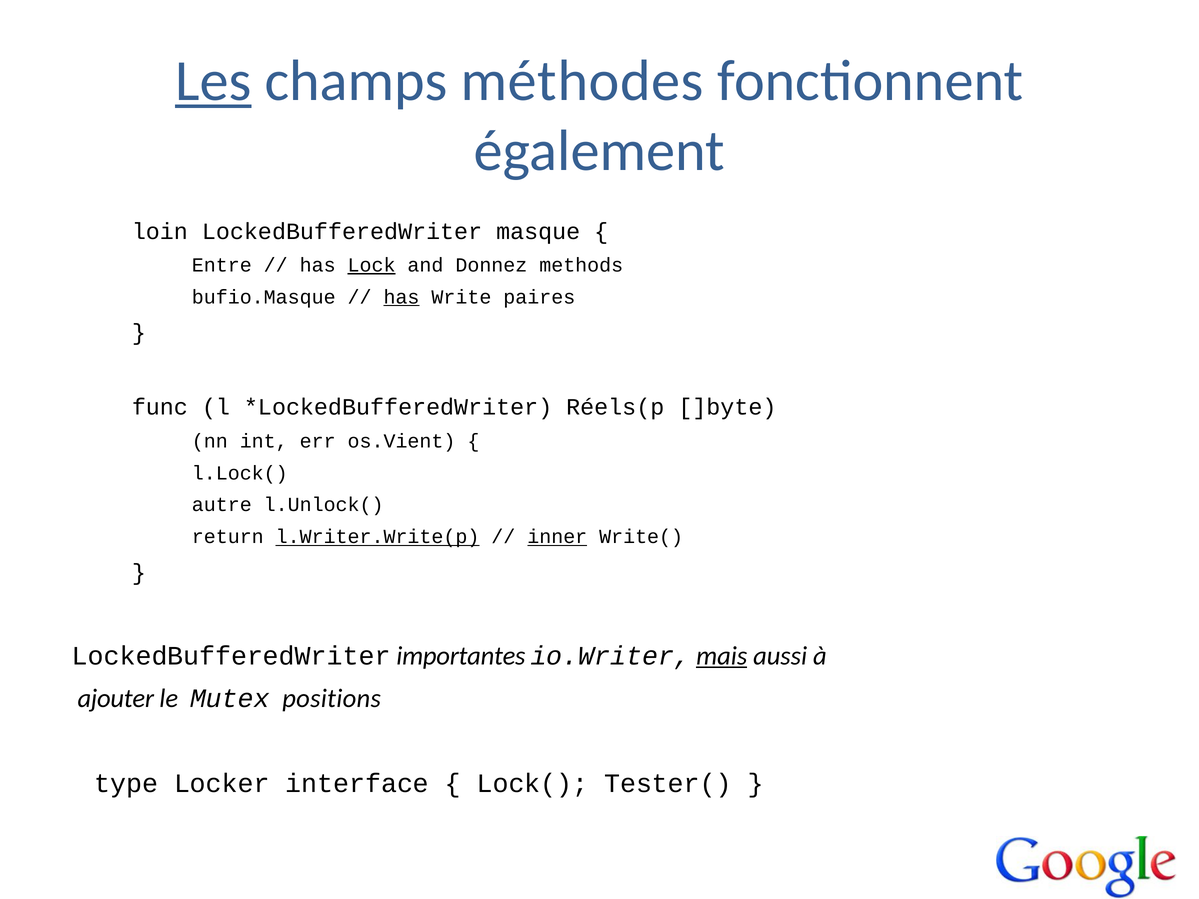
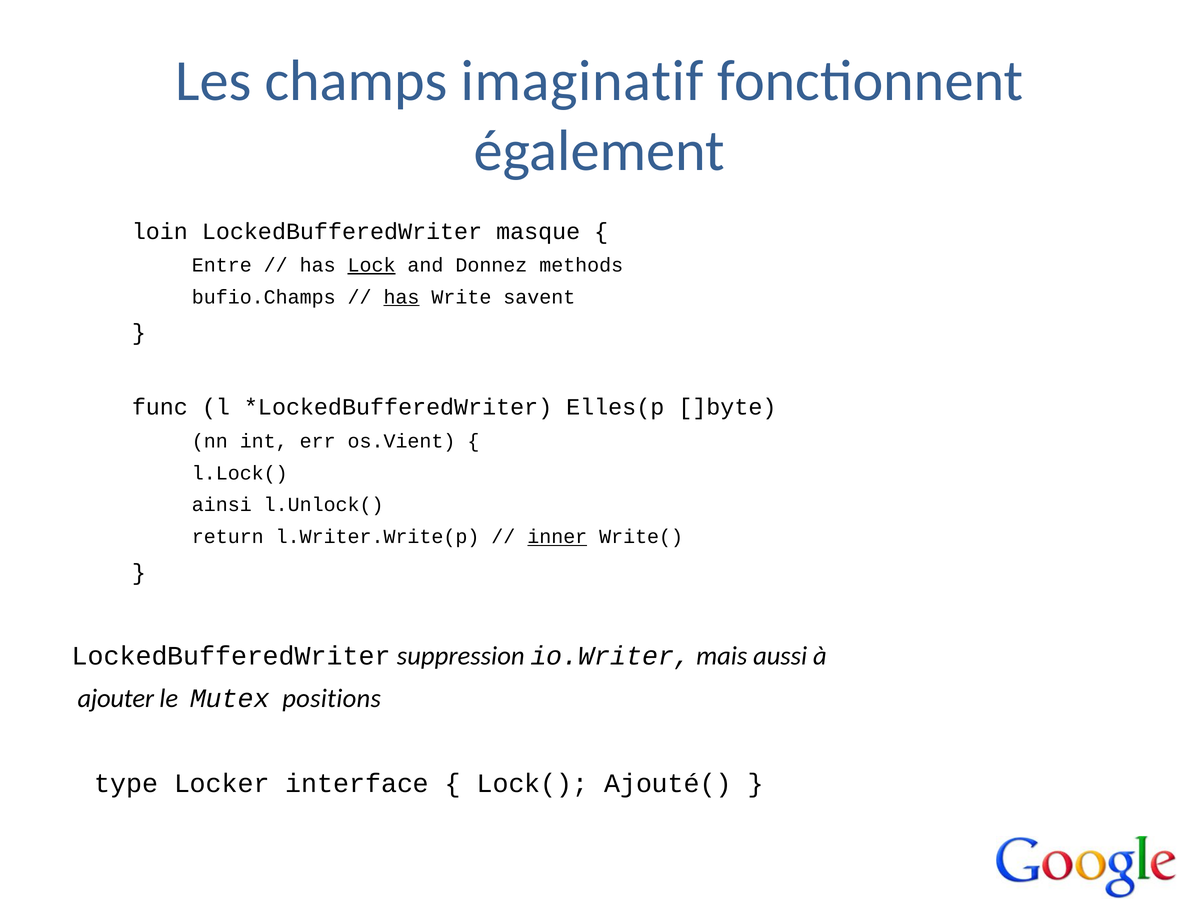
Les underline: present -> none
méthodes: méthodes -> imaginatif
bufio.Masque: bufio.Masque -> bufio.Champs
paires: paires -> savent
Réels(p: Réels(p -> Elles(p
autre: autre -> ainsi
l.Writer.Write(p underline: present -> none
importantes: importantes -> suppression
mais underline: present -> none
Tester(: Tester( -> Ajouté(
